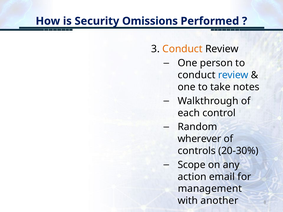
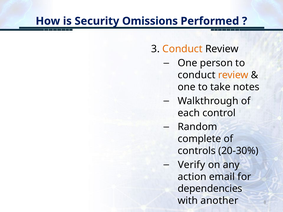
review at (233, 75) colour: blue -> orange
wherever: wherever -> complete
Scope: Scope -> Verify
management: management -> dependencies
